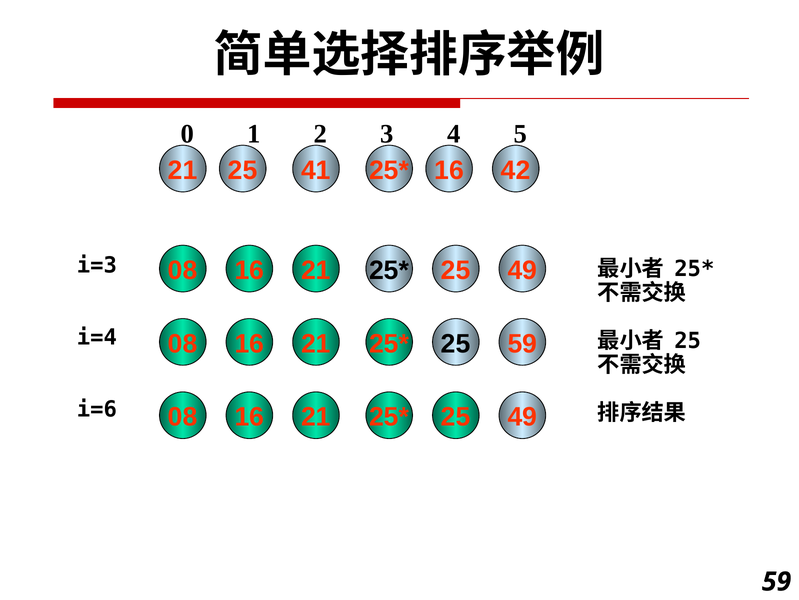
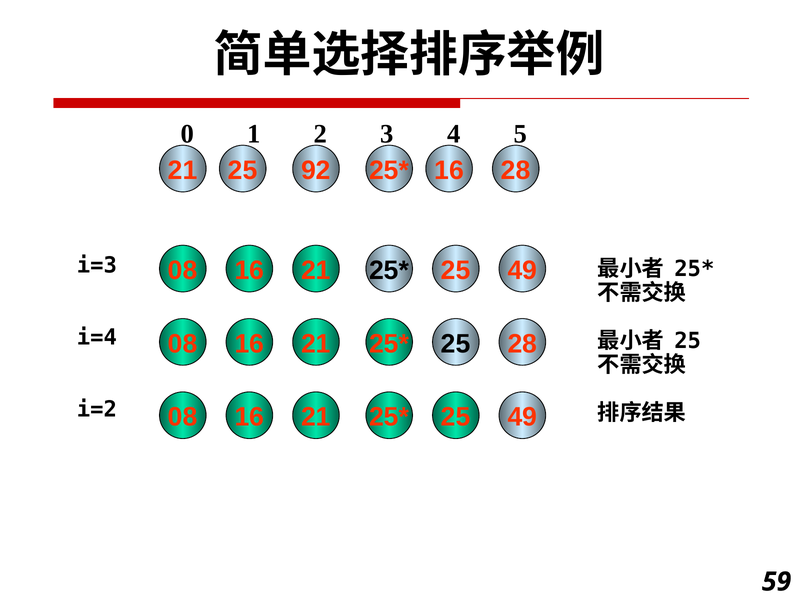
41: 41 -> 92
21 42: 42 -> 28
25 59: 59 -> 28
i=6: i=6 -> i=2
